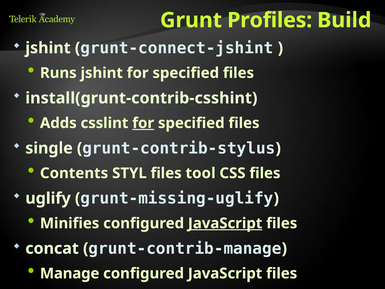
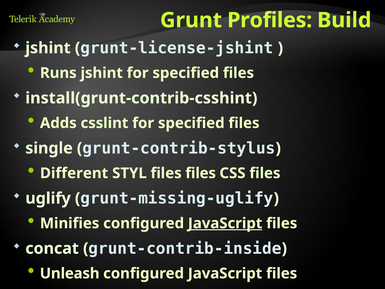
grunt-connect-jshint: grunt-connect-jshint -> grunt-license-jshint
for at (143, 123) underline: present -> none
Contents: Contents -> Different
files tool: tool -> files
grunt-contrib-manage: grunt-contrib-manage -> grunt-contrib-inside
Manage: Manage -> Unleash
